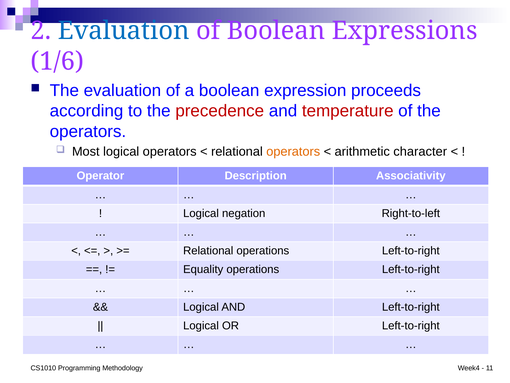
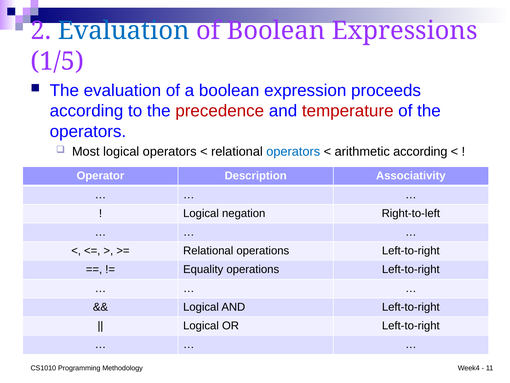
1/6: 1/6 -> 1/5
operators at (293, 151) colour: orange -> blue
arithmetic character: character -> according
